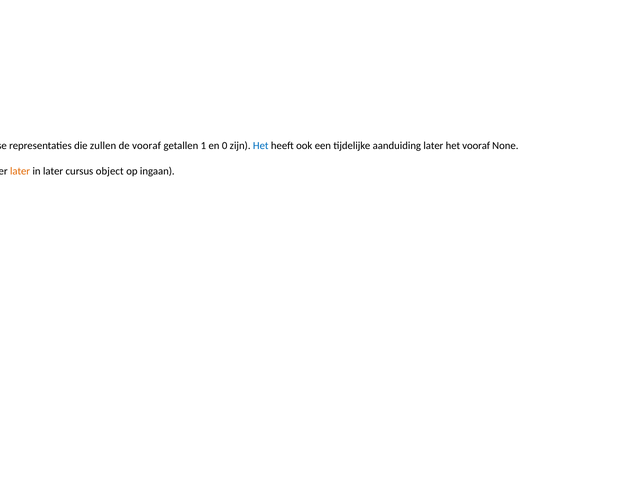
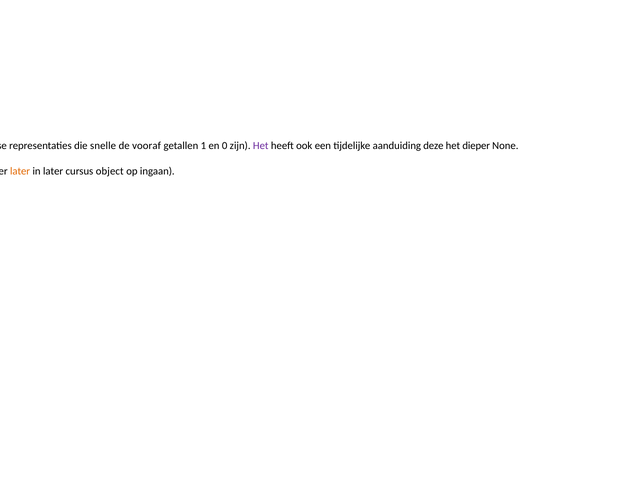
die zullen: zullen -> snelle
Het at (261, 146) colour: blue -> purple
aanduiding later: later -> deze
het vooraf: vooraf -> dieper
